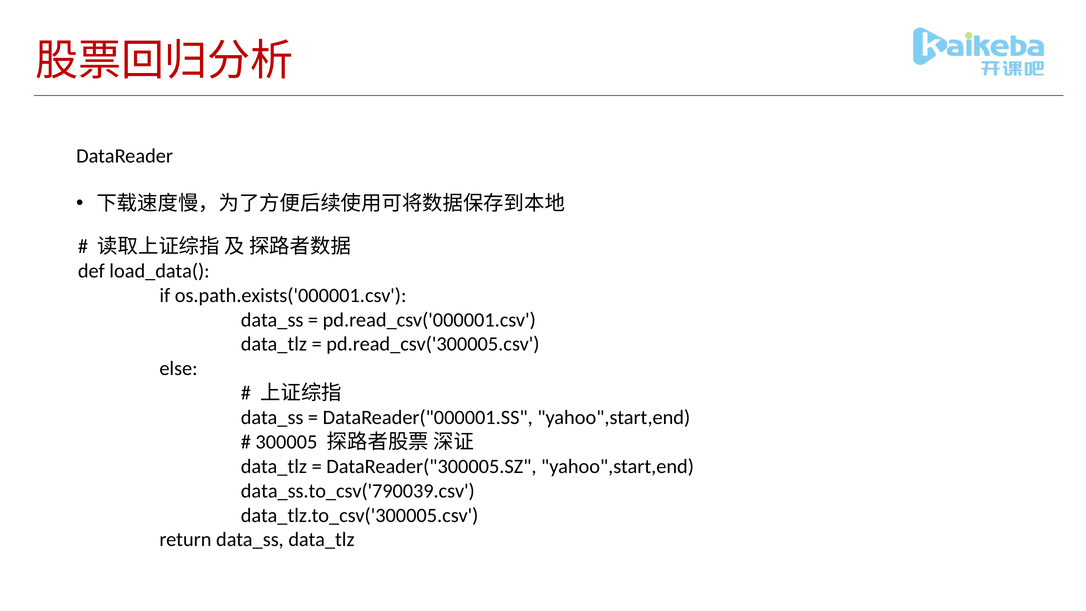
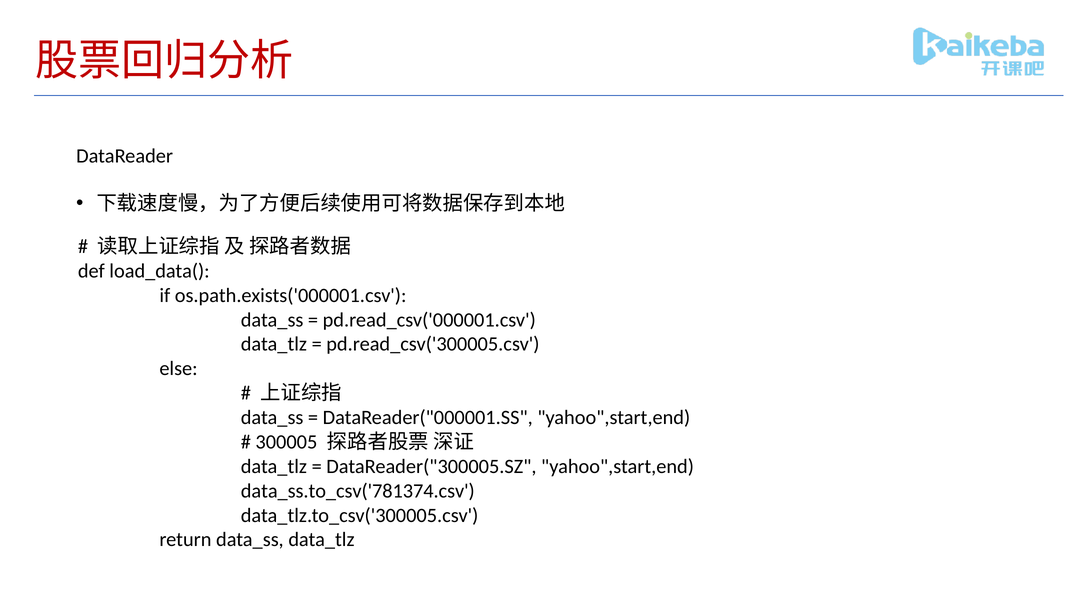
data_ss.to_csv('790039.csv: data_ss.to_csv('790039.csv -> data_ss.to_csv('781374.csv
